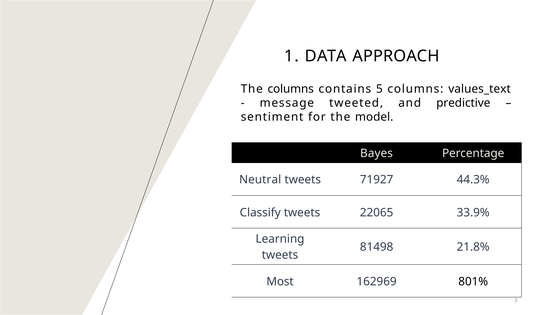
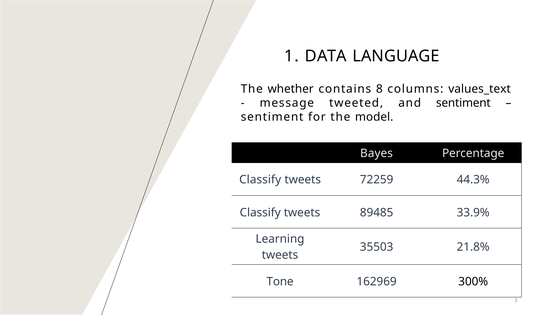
APPROACH: APPROACH -> LANGUAGE
The columns: columns -> whether
5: 5 -> 8
and predictive: predictive -> sentiment
Neutral at (260, 180): Neutral -> Classify
71927: 71927 -> 72259
22065: 22065 -> 89485
81498: 81498 -> 35503
Most: Most -> Tone
801%: 801% -> 300%
